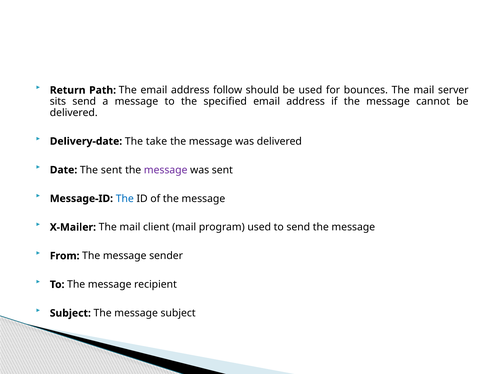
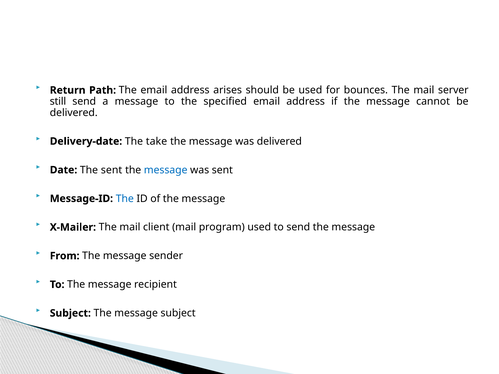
follow: follow -> arises
sits: sits -> still
message at (166, 170) colour: purple -> blue
